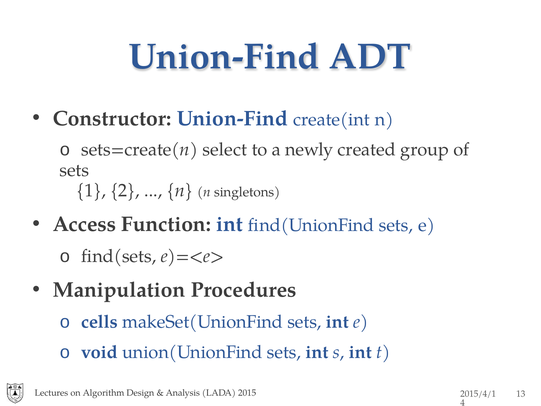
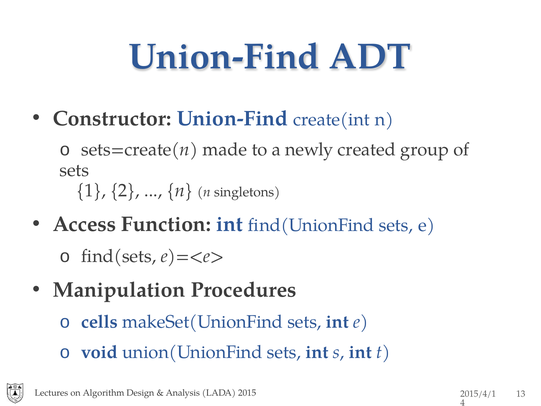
select: select -> made
